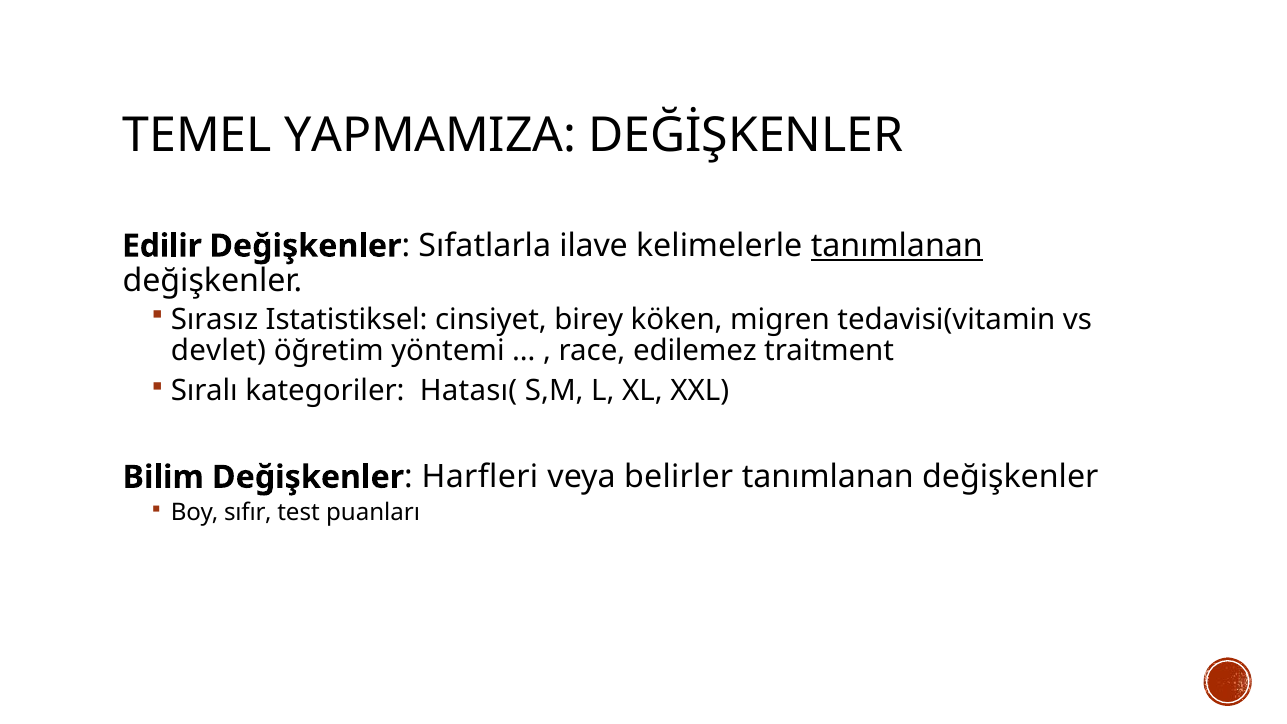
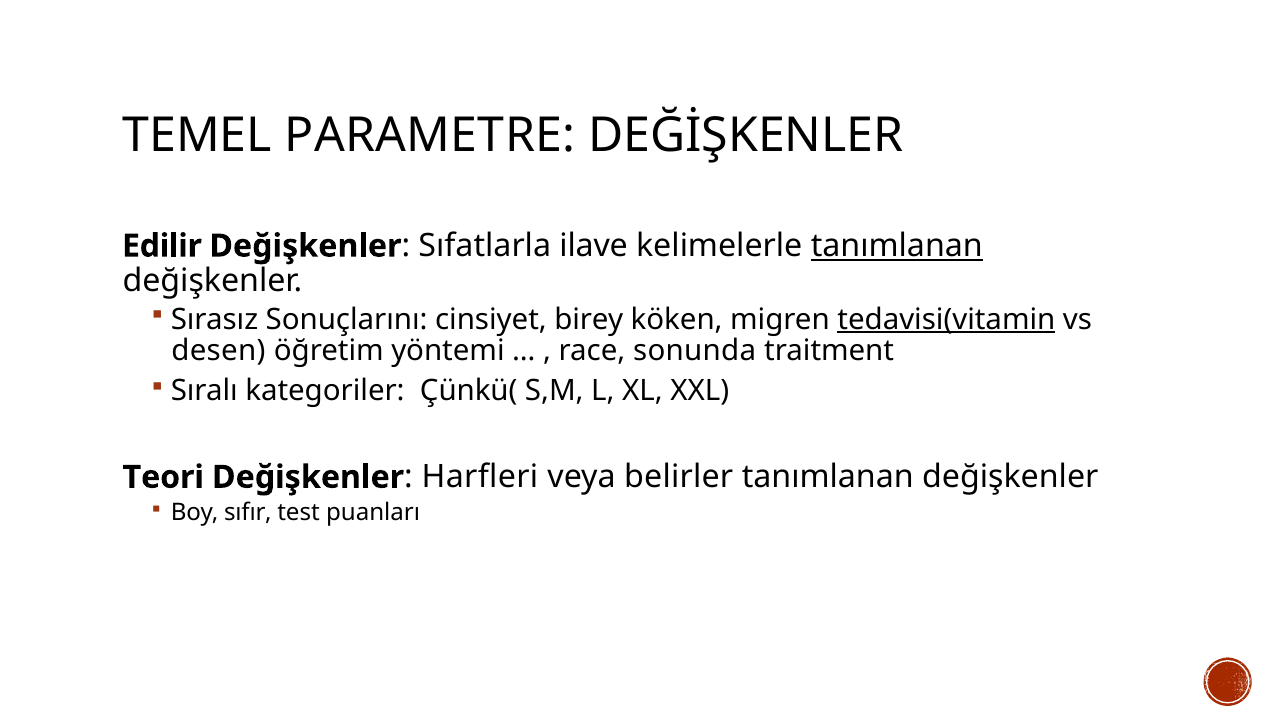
YAPMAMIZA: YAPMAMIZA -> PARAMETRE
Istatistiksel: Istatistiksel -> Sonuçlarını
tedavisi(vitamin underline: none -> present
devlet: devlet -> desen
edilemez: edilemez -> sonunda
Hatası(: Hatası( -> Çünkü(
Bilim: Bilim -> Teori
